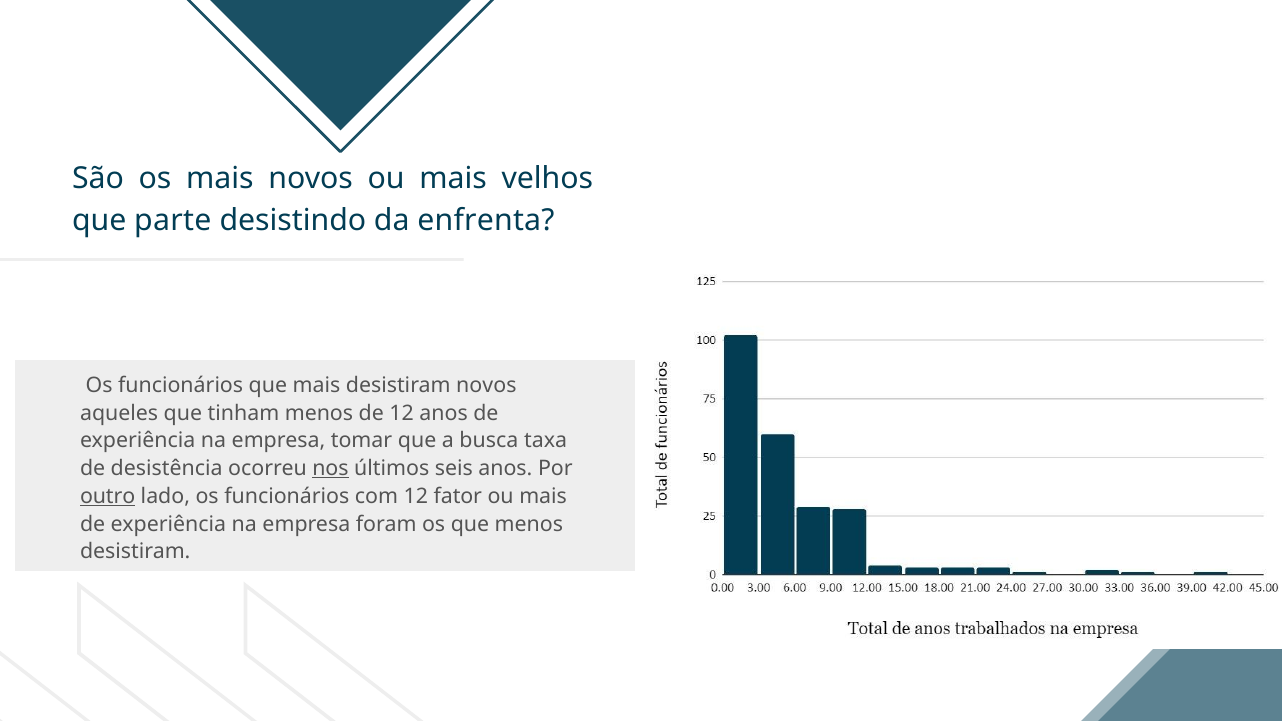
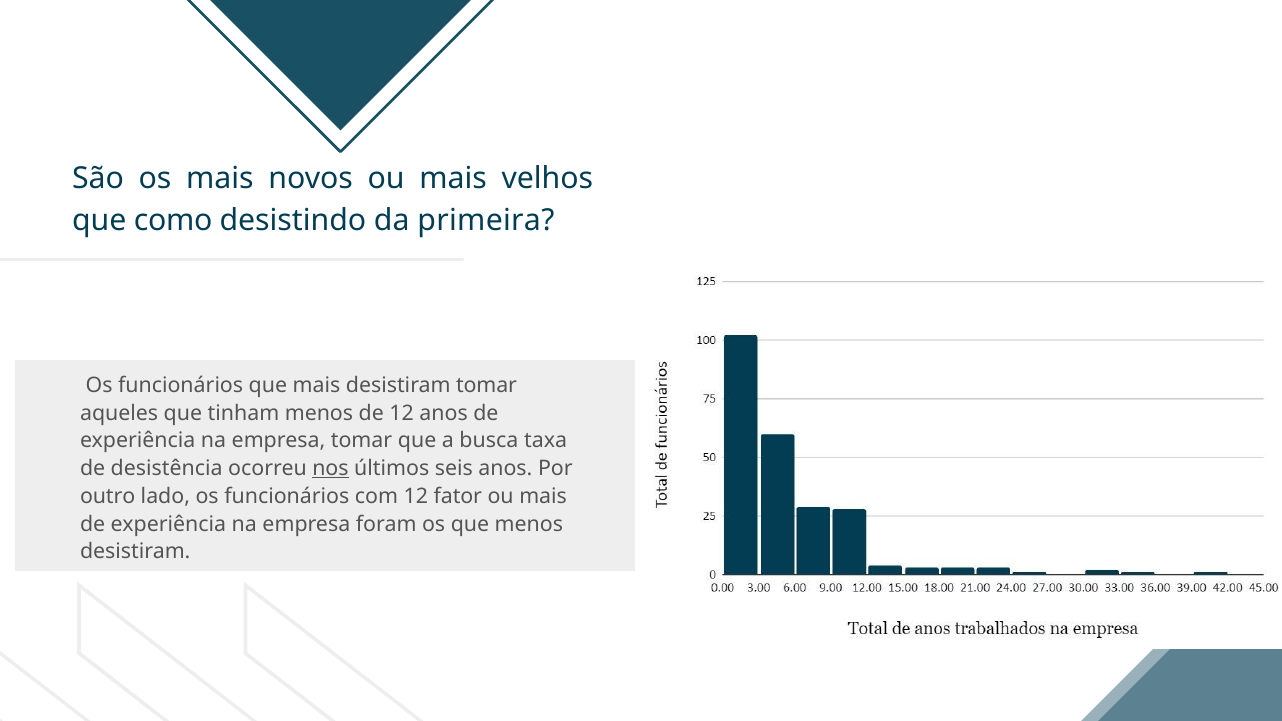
parte: parte -> como
enfrenta: enfrenta -> primeira
desistiram novos: novos -> tomar
outro underline: present -> none
